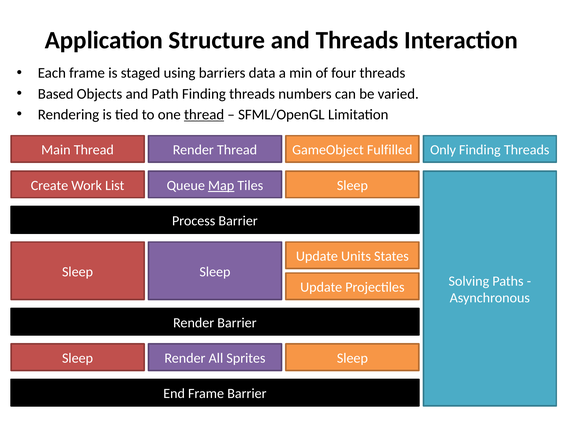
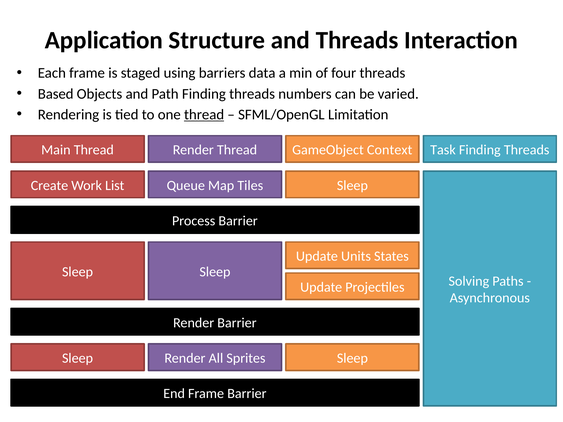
Fulfilled: Fulfilled -> Context
Only: Only -> Task
Map underline: present -> none
